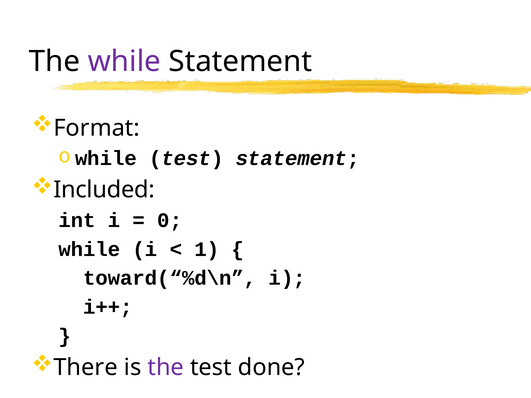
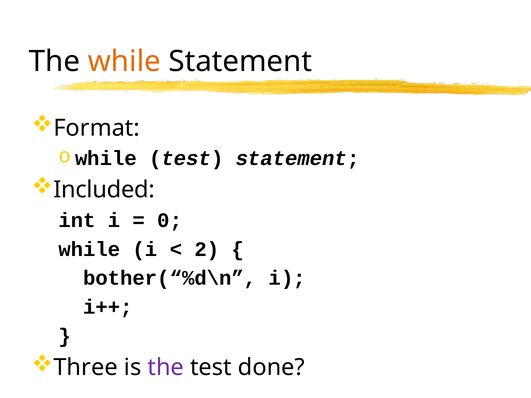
while at (124, 61) colour: purple -> orange
1: 1 -> 2
toward(“%d\n: toward(“%d\n -> bother(“%d\n
There: There -> Three
